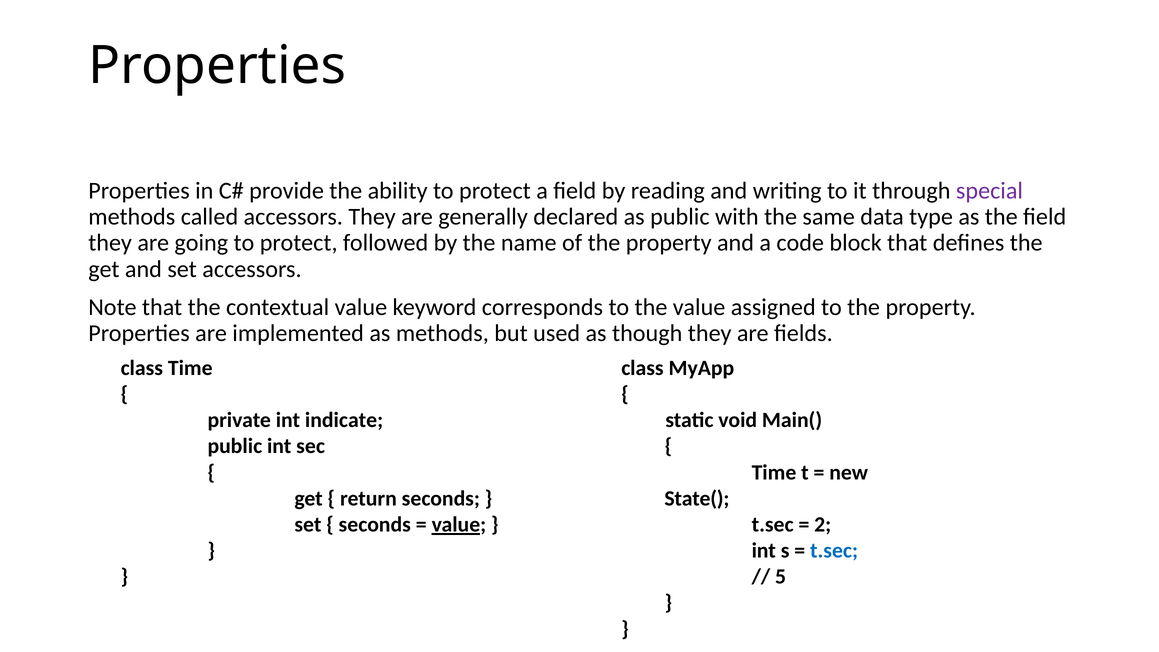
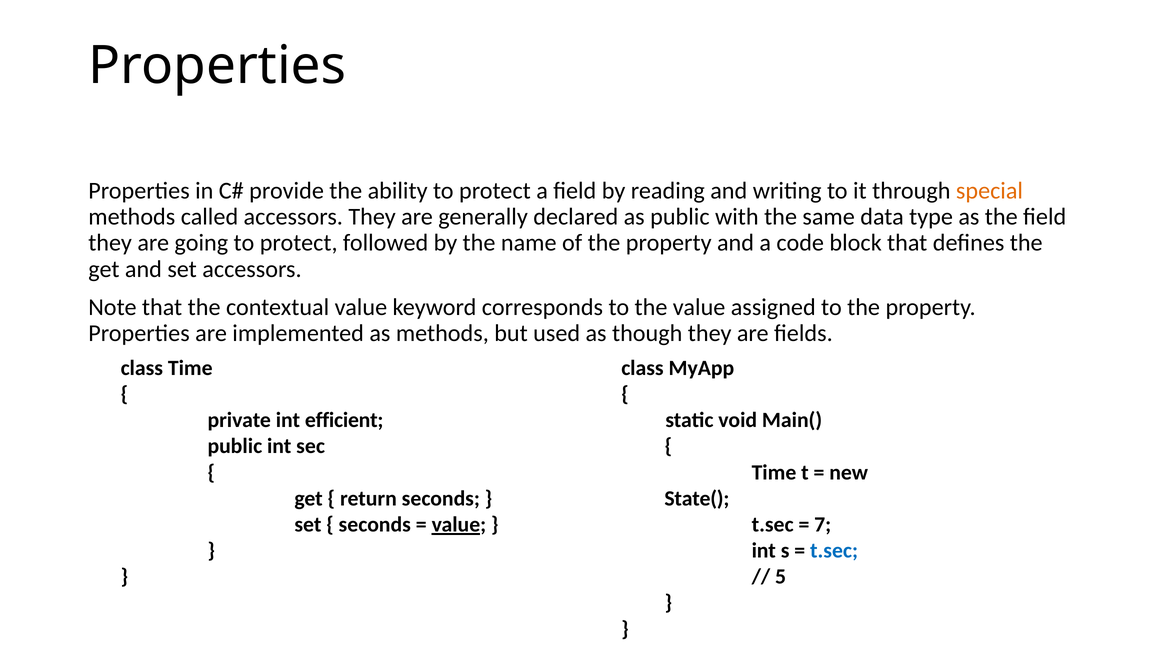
special colour: purple -> orange
indicate: indicate -> efficient
2: 2 -> 7
